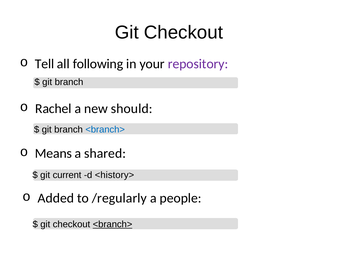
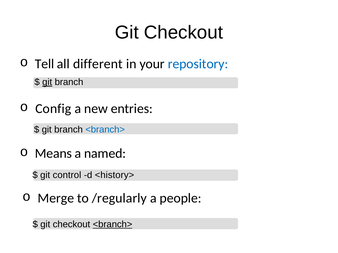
following: following -> different
repository colour: purple -> blue
git at (47, 82) underline: none -> present
Rachel: Rachel -> Config
should: should -> entries
shared: shared -> named
current: current -> control
Added: Added -> Merge
